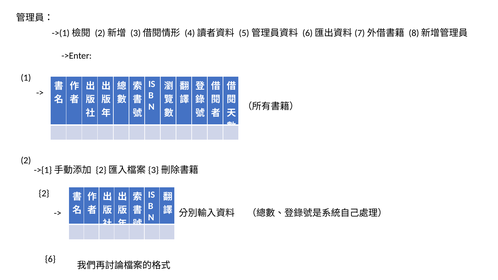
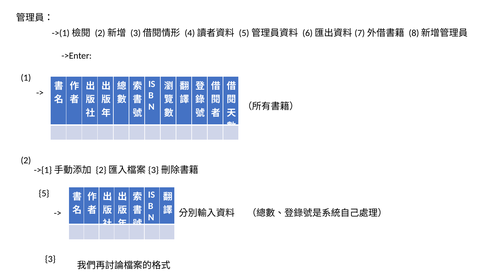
2 at (44, 193): 2 -> 5
6: 6 -> 3
